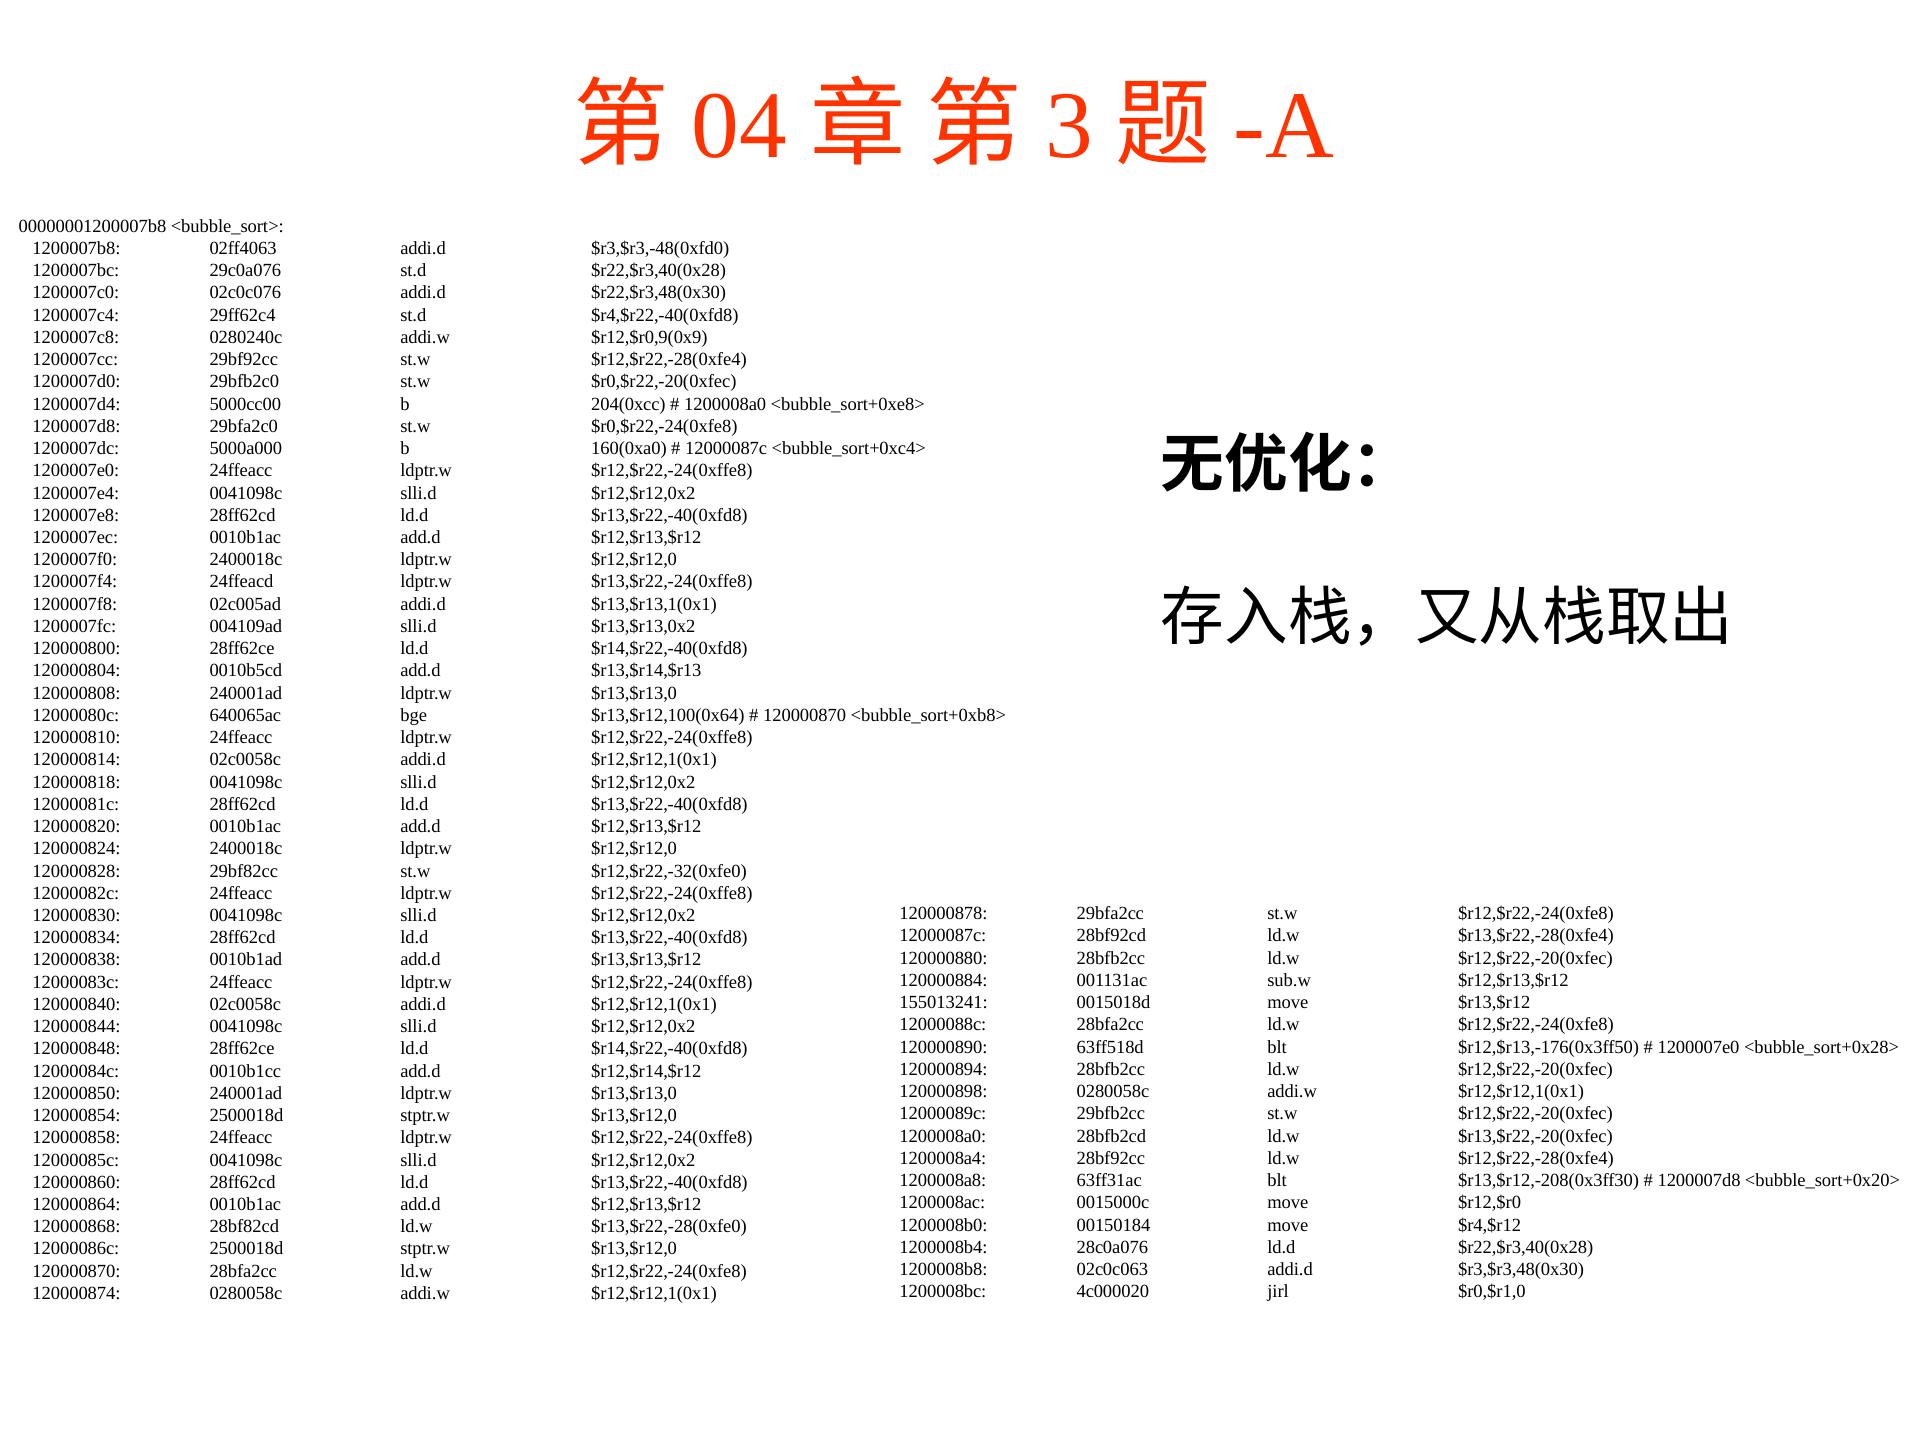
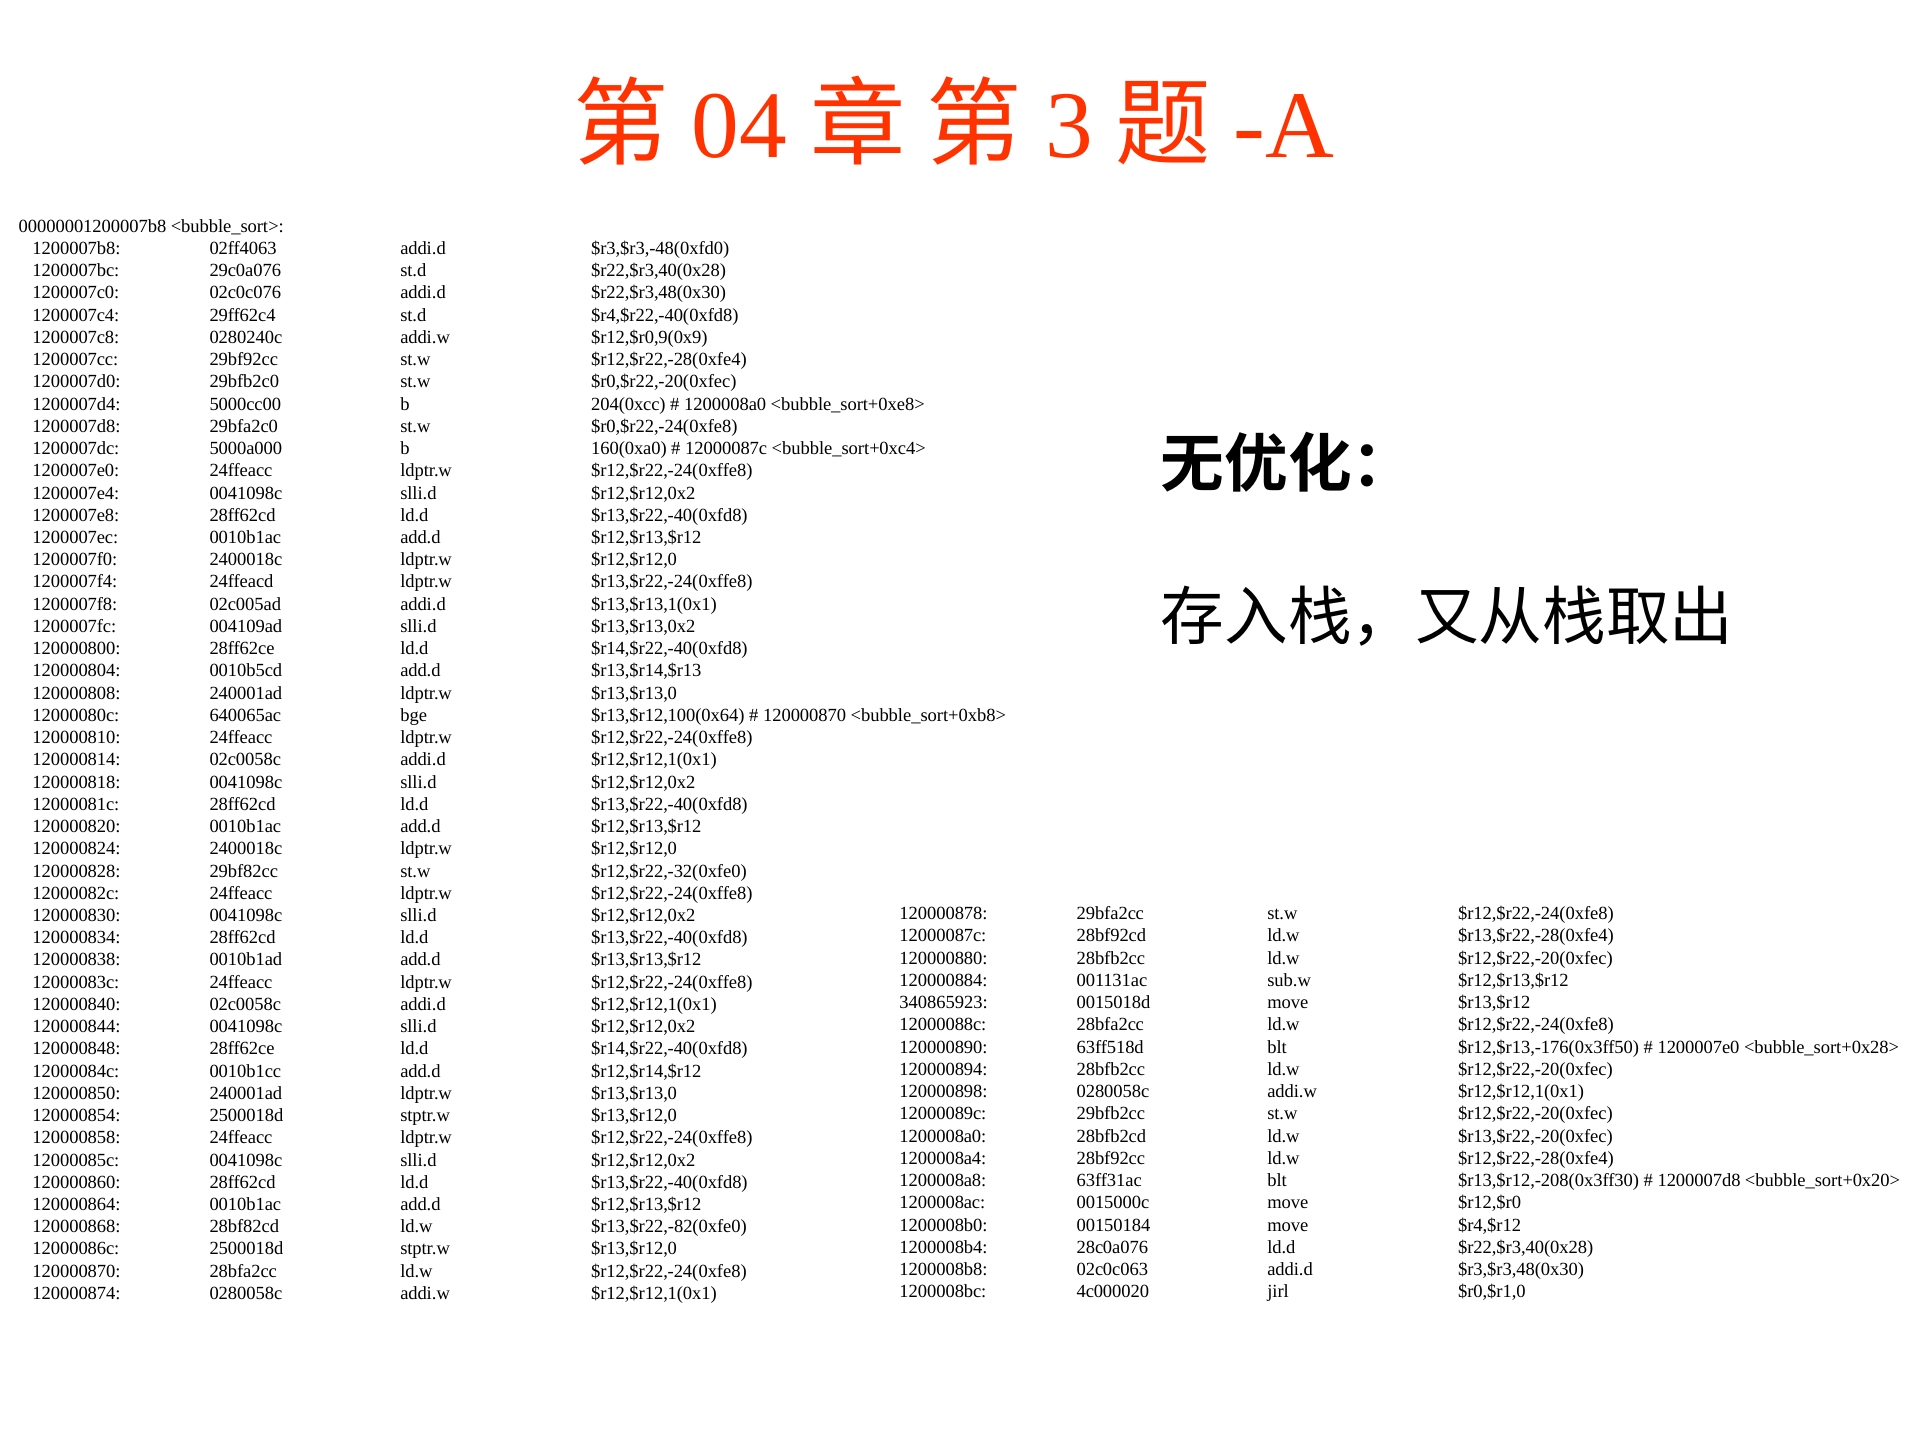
155013241: 155013241 -> 340865923
$r13,$r22,-28(0xfe0: $r13,$r22,-28(0xfe0 -> $r13,$r22,-82(0xfe0
